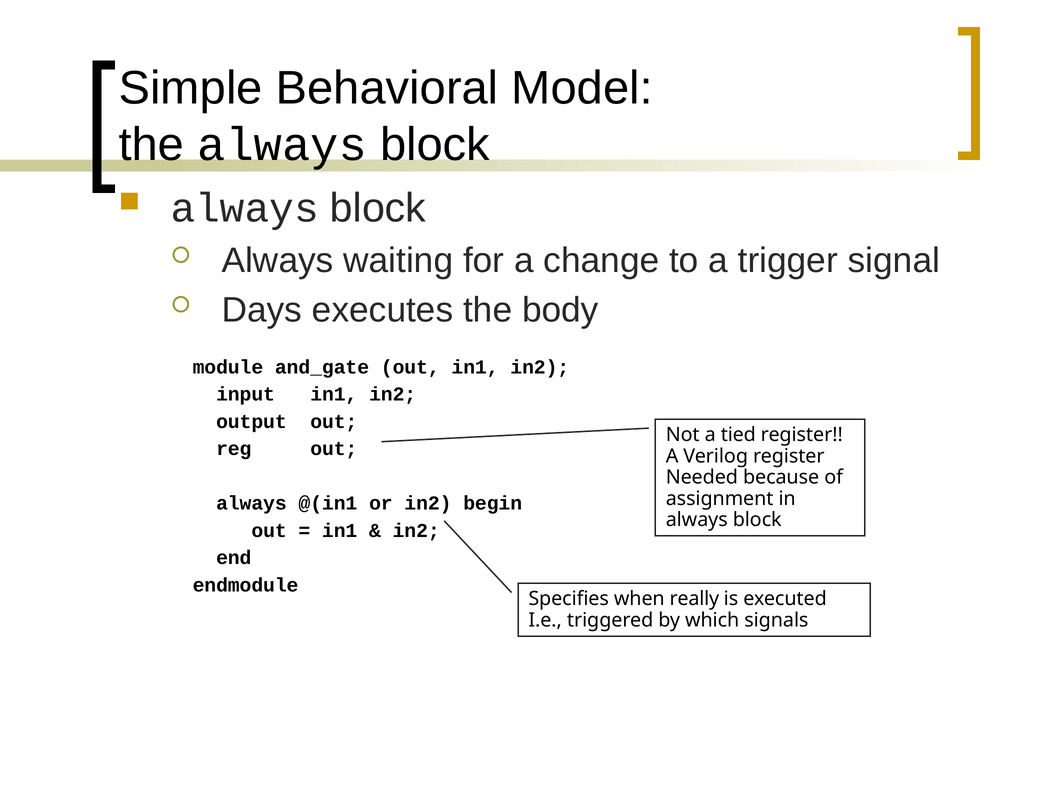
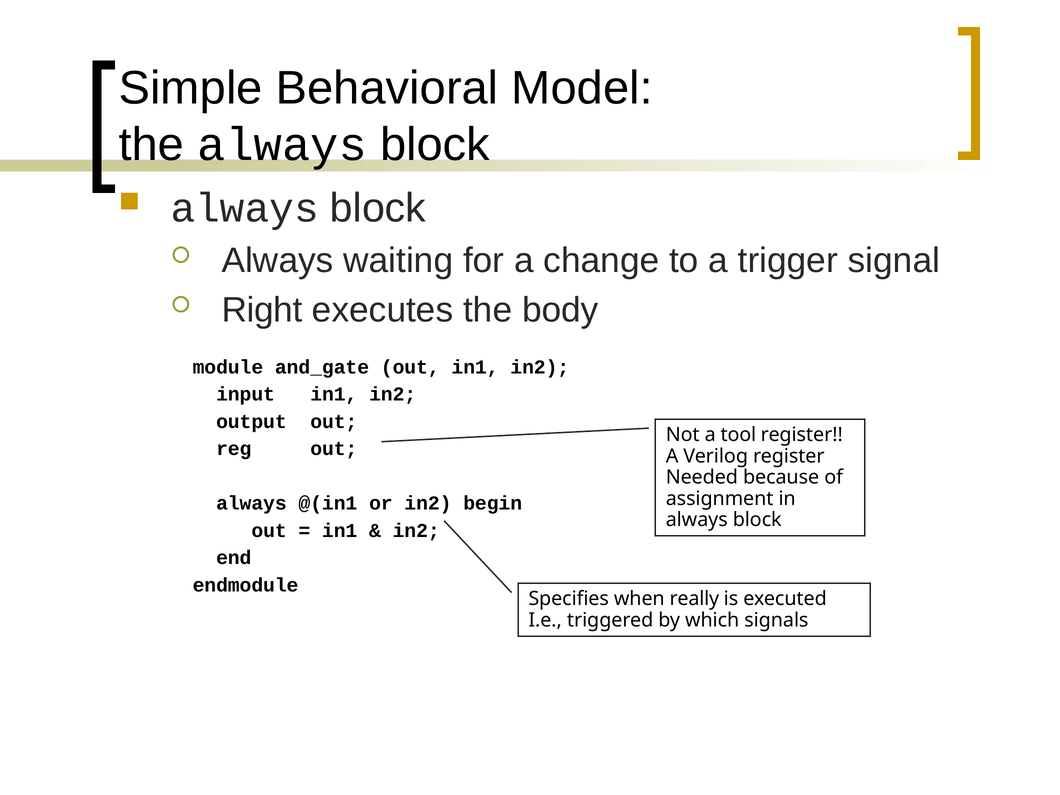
Days: Days -> Right
tied: tied -> tool
